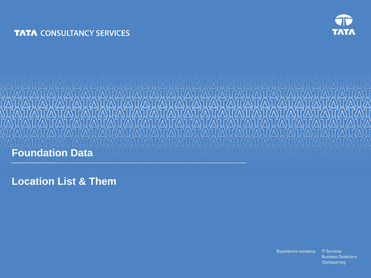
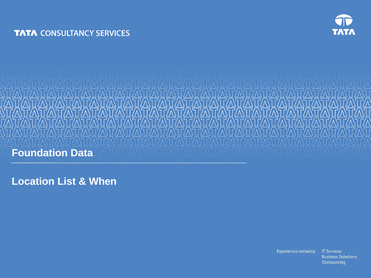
Them: Them -> When
